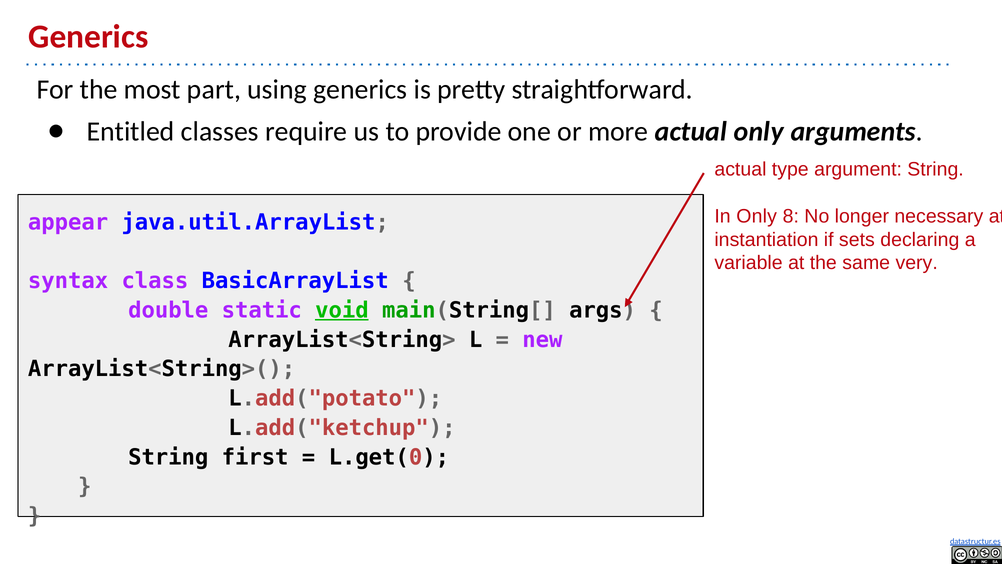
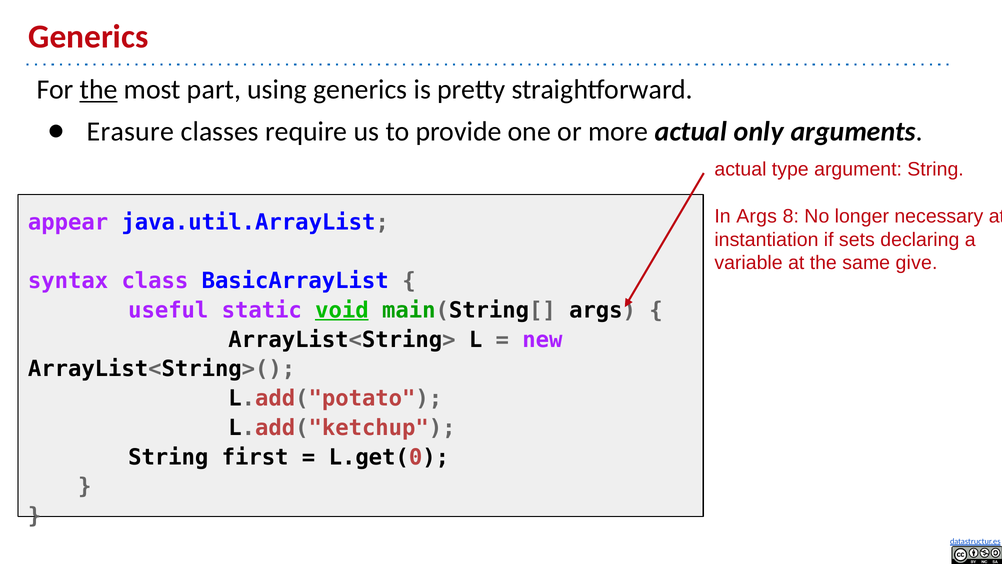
the at (99, 90) underline: none -> present
Entitled: Entitled -> Erasure
In Only: Only -> Args
very: very -> give
double: double -> useful
